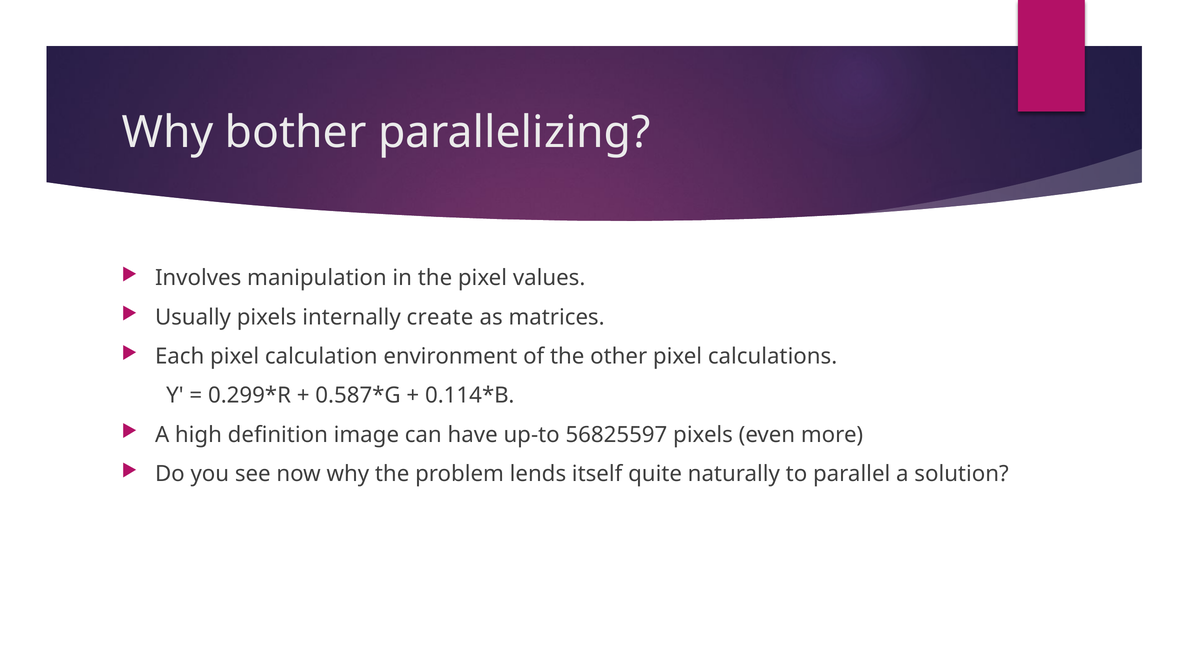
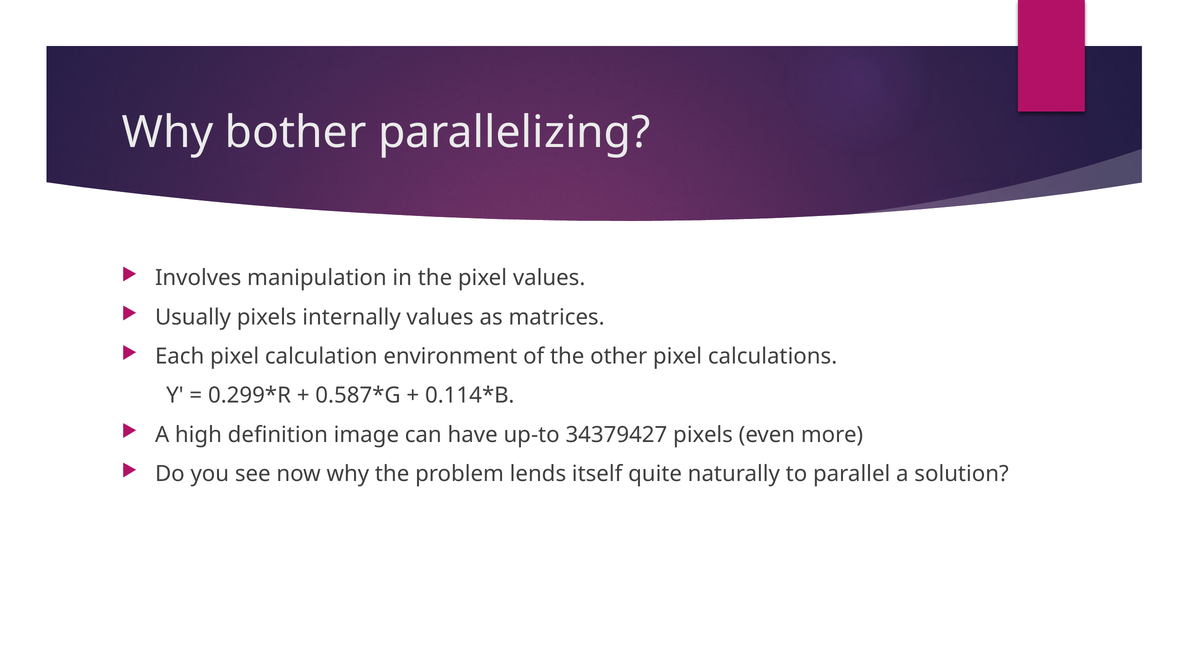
internally create: create -> values
56825597: 56825597 -> 34379427
